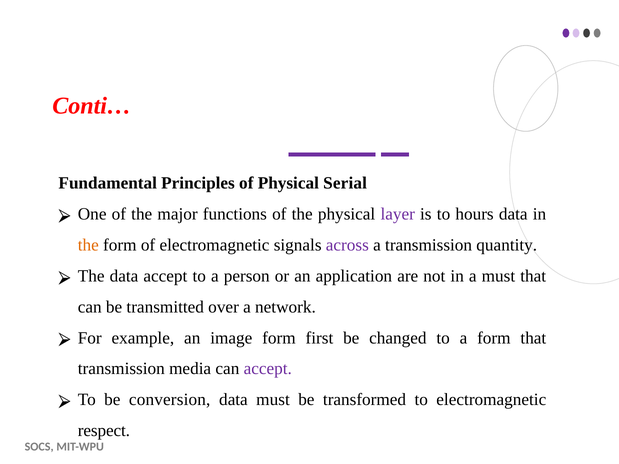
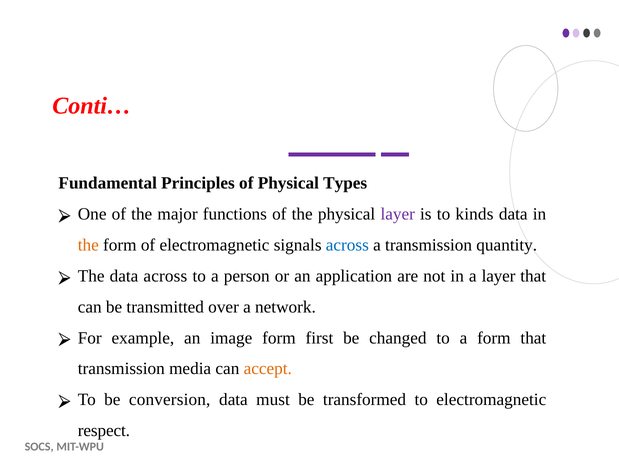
Serial: Serial -> Types
hours: hours -> kinds
across at (347, 245) colour: purple -> blue
data accept: accept -> across
a must: must -> layer
accept at (268, 369) colour: purple -> orange
